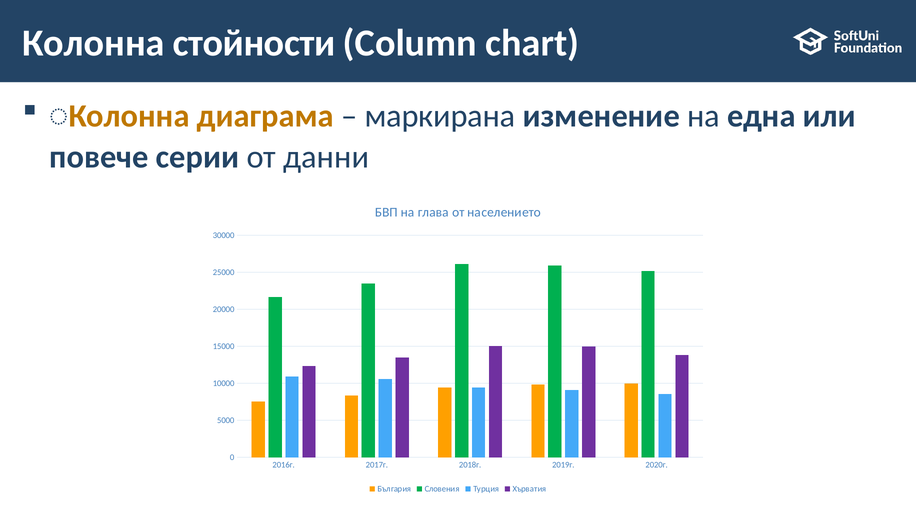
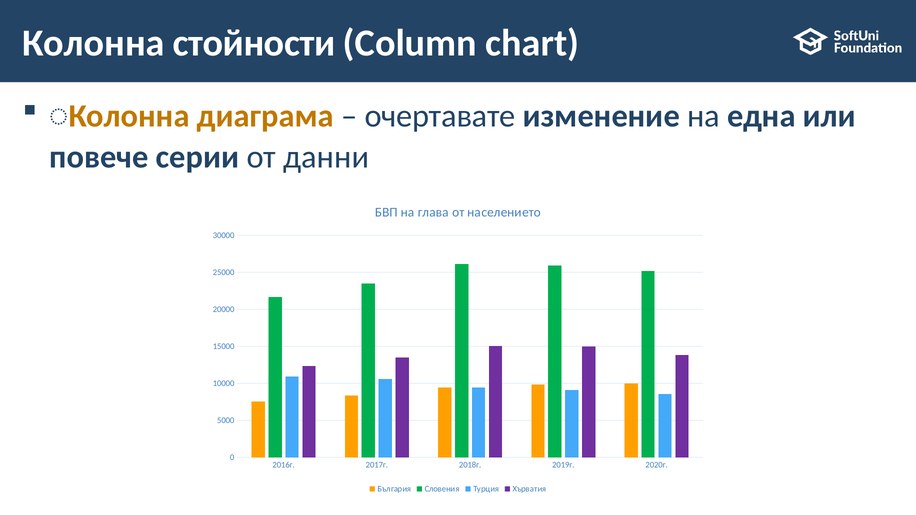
маркирана: маркирана -> очертавате
